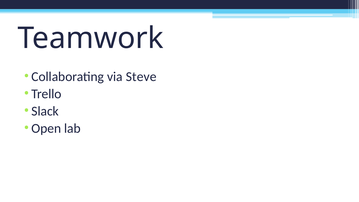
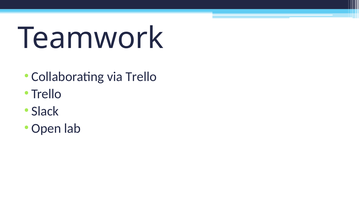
via Steve: Steve -> Trello
